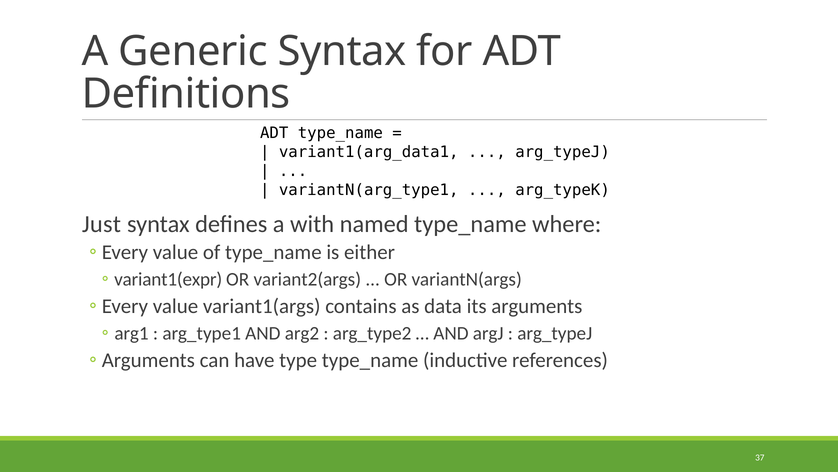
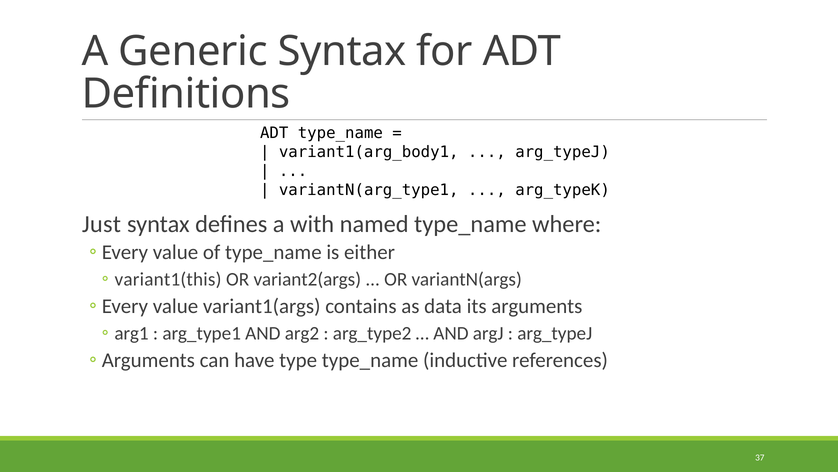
variant1(arg_data1: variant1(arg_data1 -> variant1(arg_body1
variant1(expr: variant1(expr -> variant1(this
